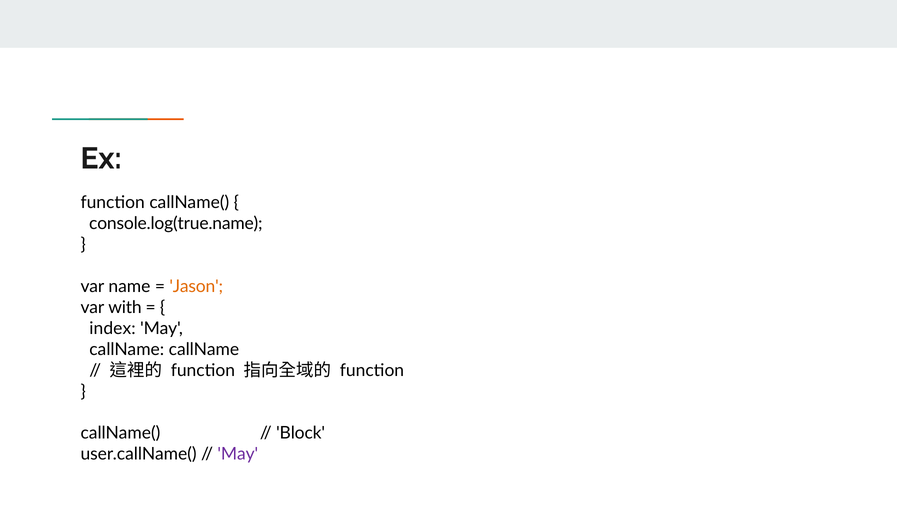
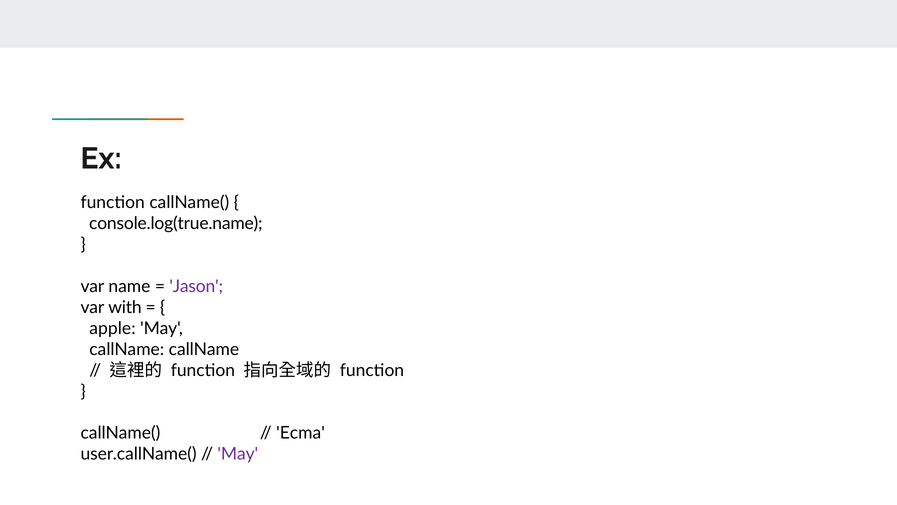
Jason colour: orange -> purple
index: index -> apple
Block: Block -> Ecma
